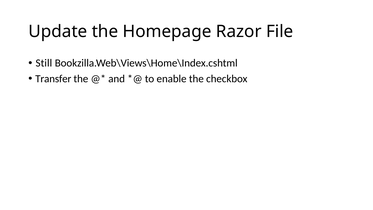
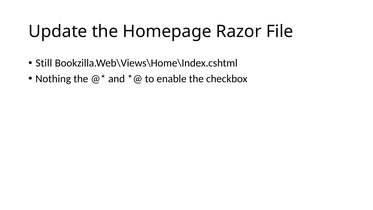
Transfer: Transfer -> Nothing
